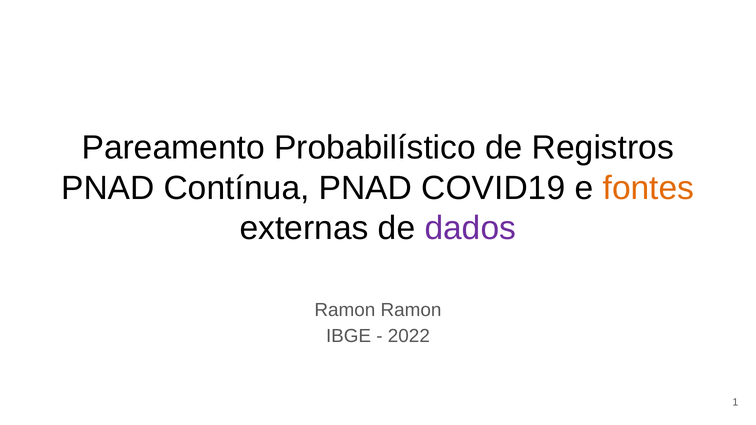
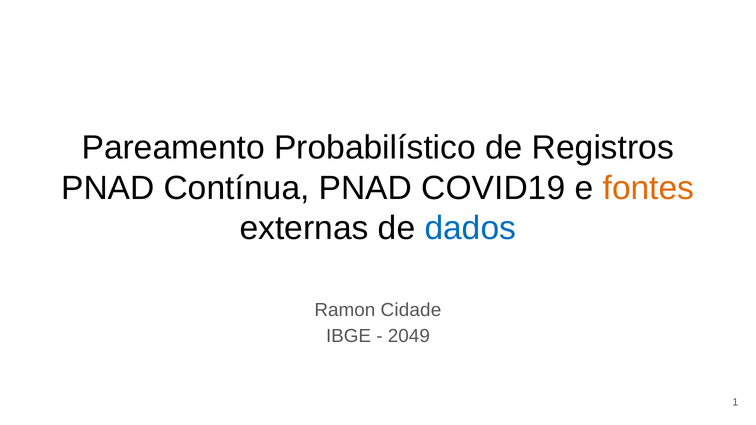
dados colour: purple -> blue
Ramon Ramon: Ramon -> Cidade
2022: 2022 -> 2049
